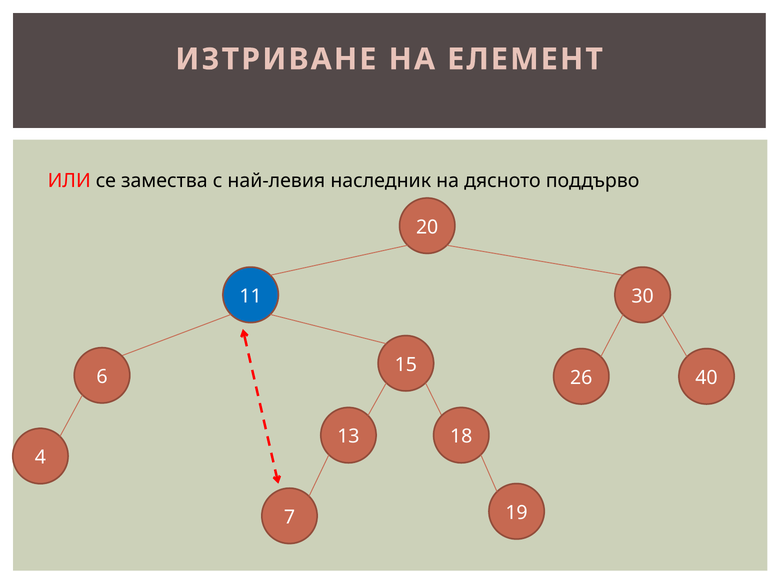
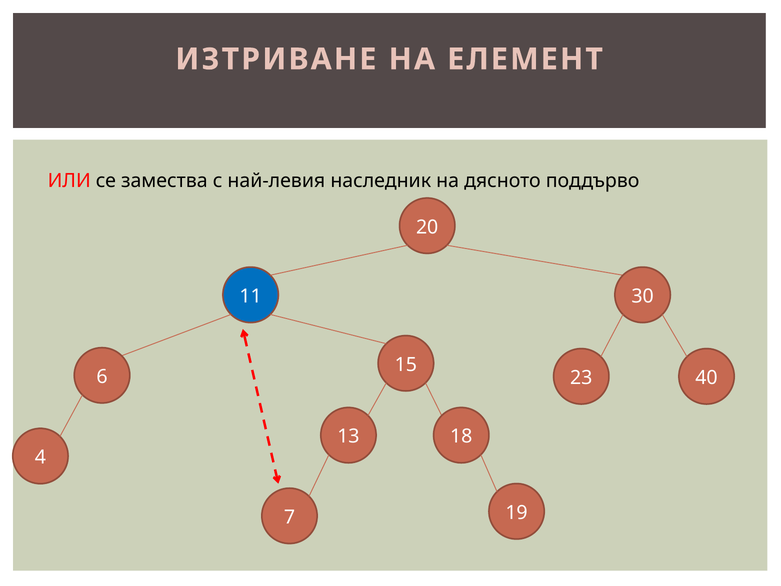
26: 26 -> 23
